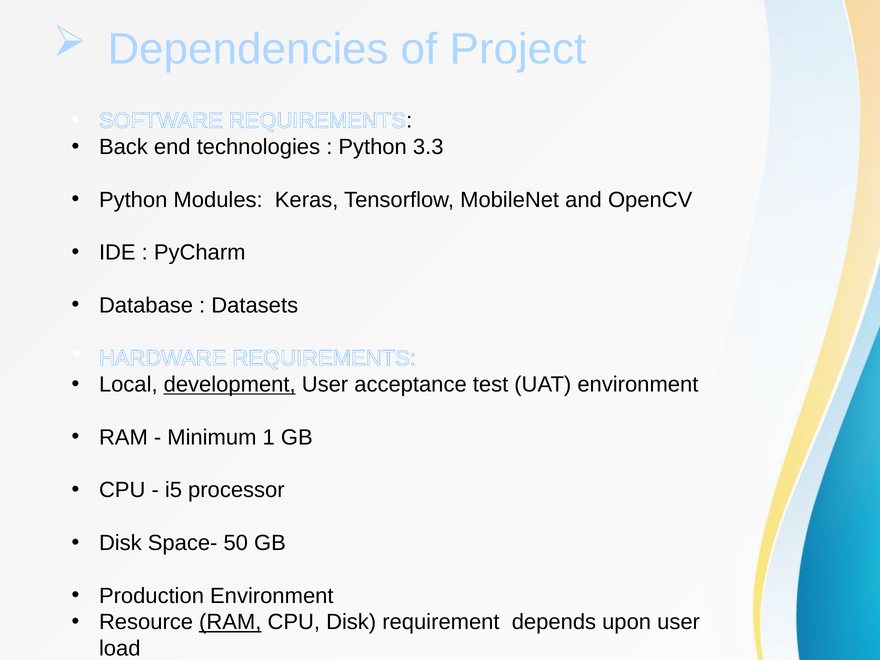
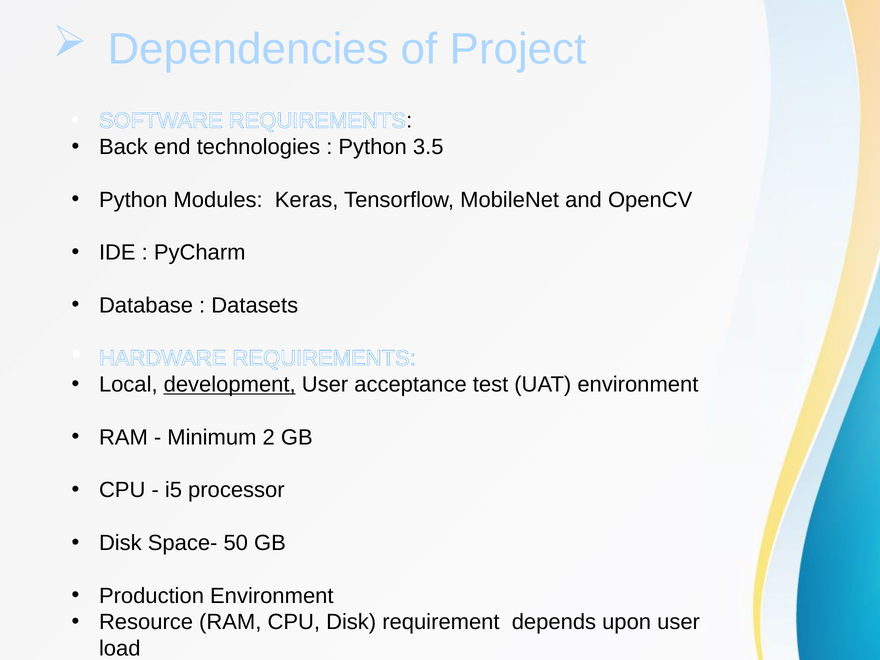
3.3: 3.3 -> 3.5
1: 1 -> 2
RAM at (230, 622) underline: present -> none
